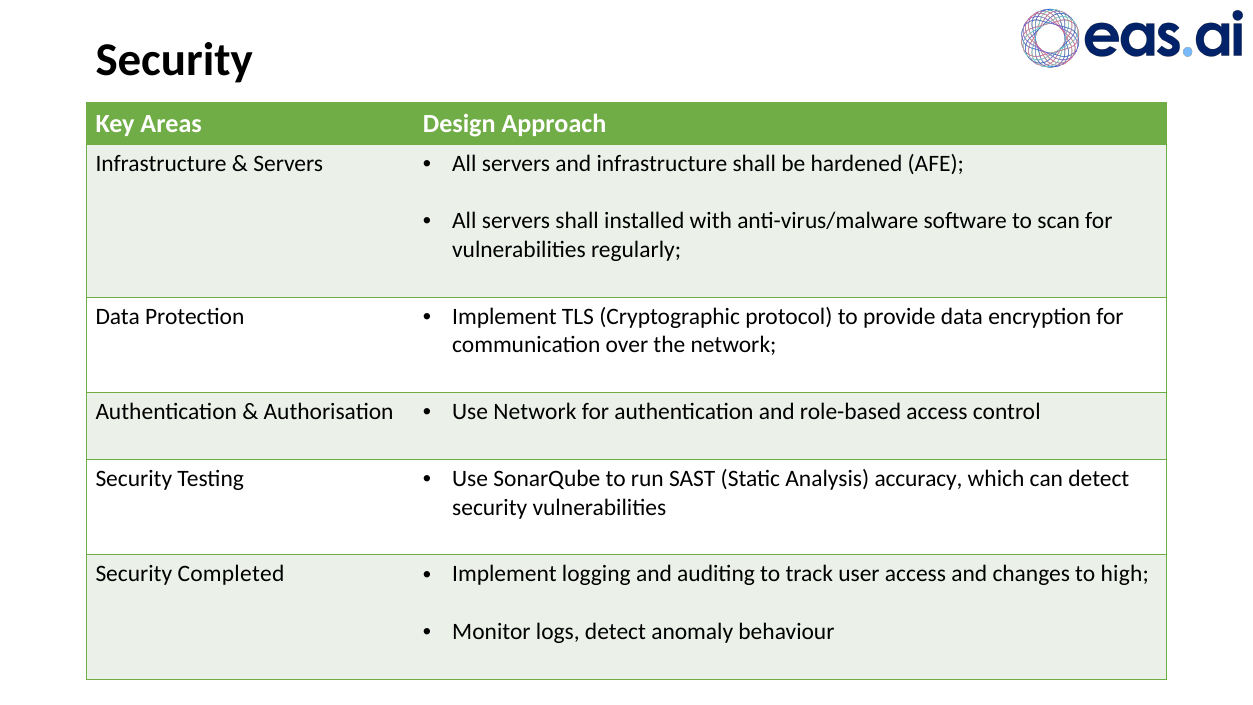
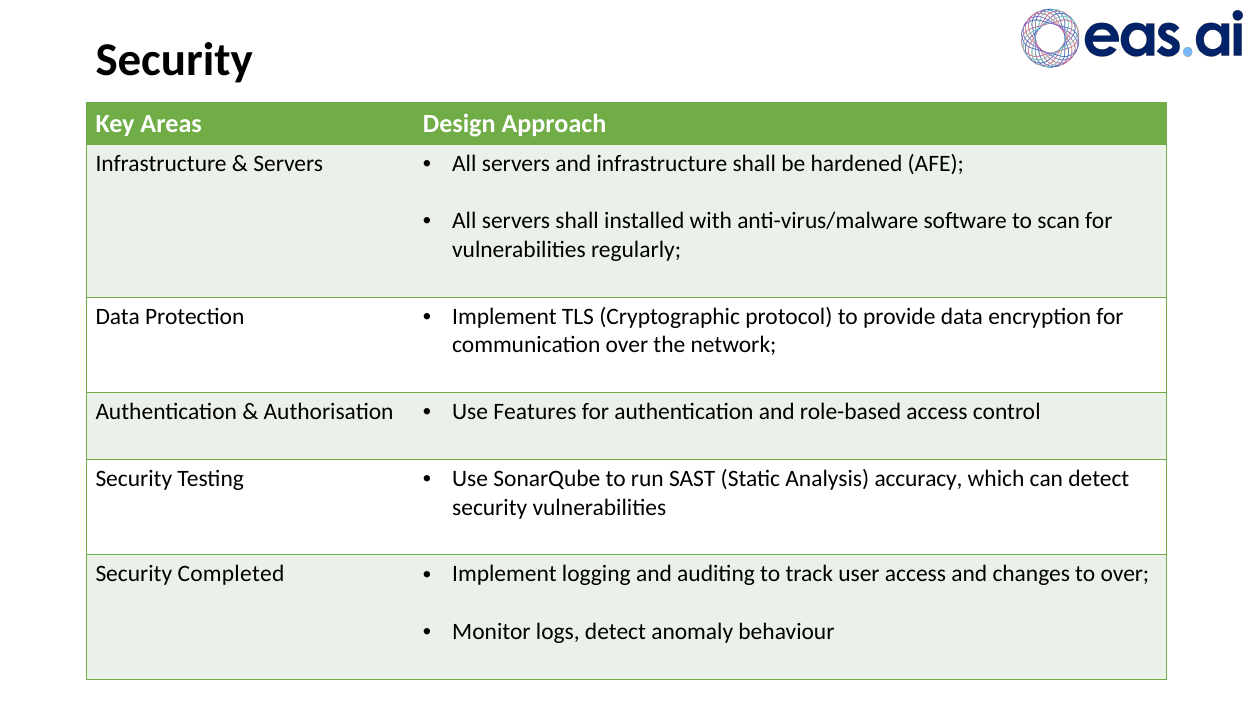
Use Network: Network -> Features
to high: high -> over
